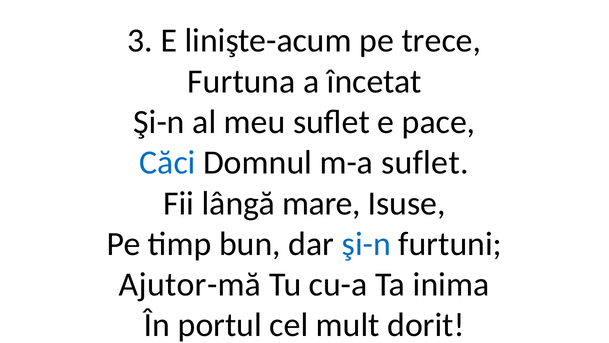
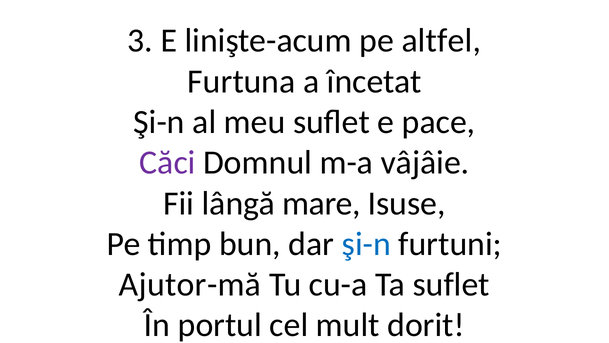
trece: trece -> altfel
Căci colour: blue -> purple
m-a suflet: suflet -> vâjâie
Ta inima: inima -> suflet
